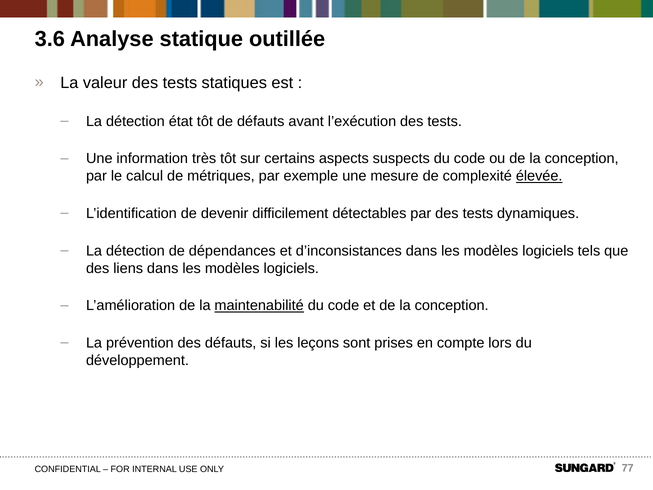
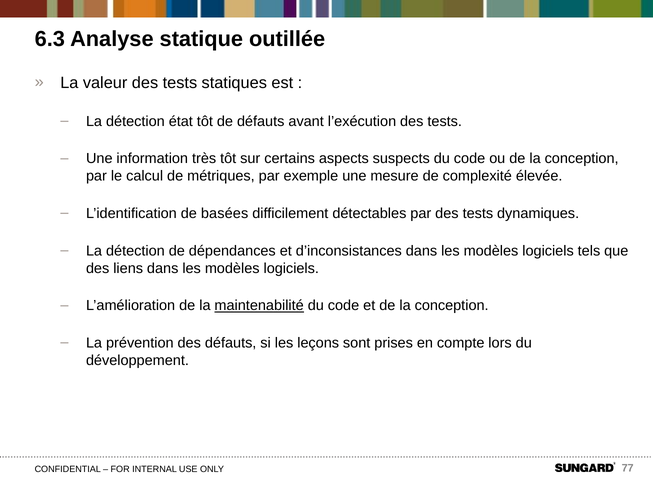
3.6: 3.6 -> 6.3
élevée underline: present -> none
devenir: devenir -> basées
